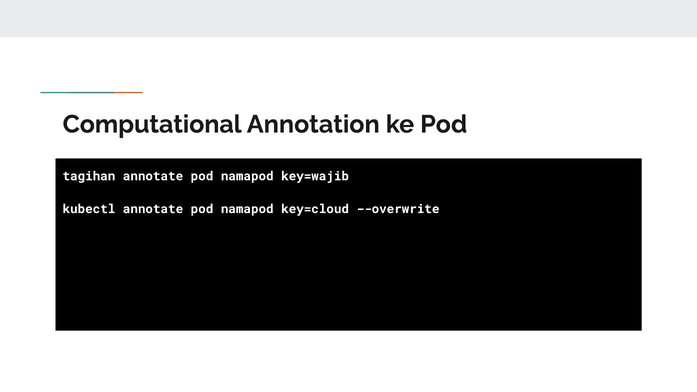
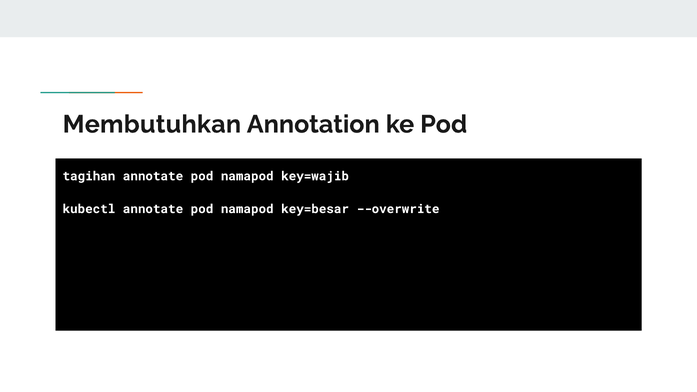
Computational: Computational -> Membutuhkan
key=cloud: key=cloud -> key=besar
